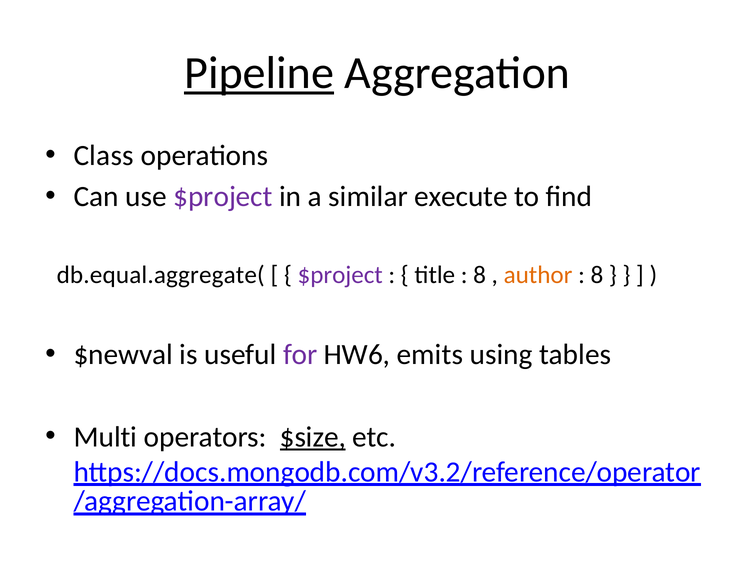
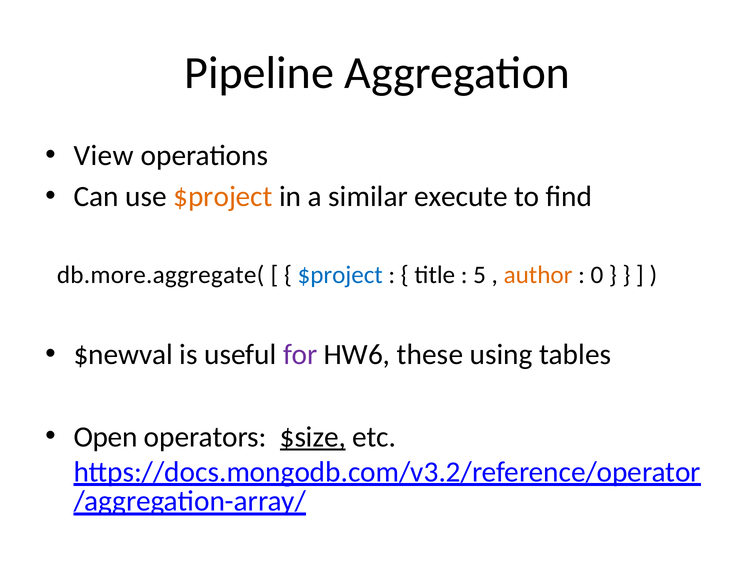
Pipeline underline: present -> none
Class: Class -> View
$project at (223, 197) colour: purple -> orange
db.equal.aggregate(: db.equal.aggregate( -> db.more.aggregate(
$project at (340, 275) colour: purple -> blue
8 at (480, 275): 8 -> 5
8 at (597, 275): 8 -> 0
emits: emits -> these
Multi: Multi -> Open
